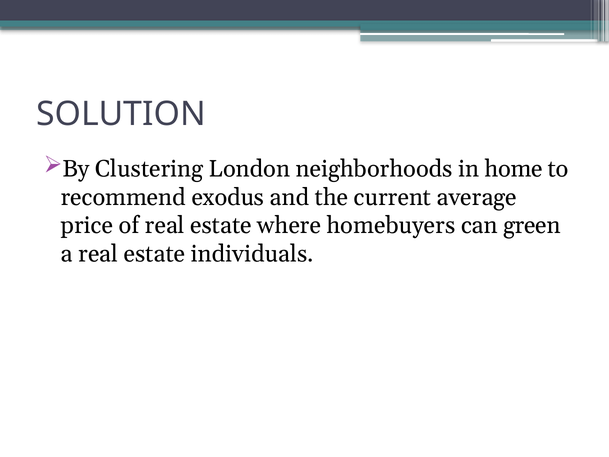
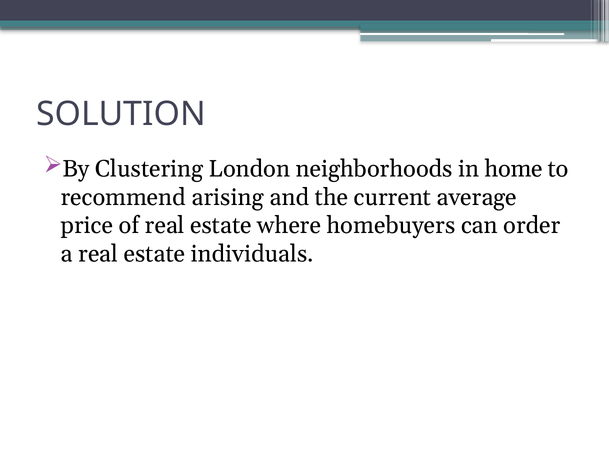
exodus: exodus -> arising
green: green -> order
